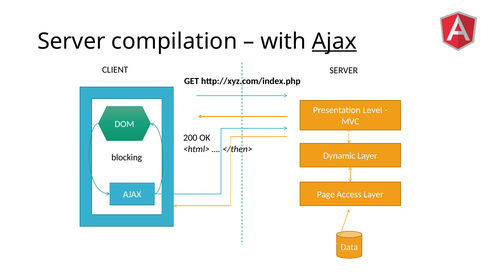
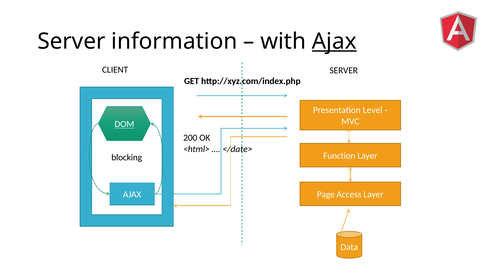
compilation: compilation -> information
DOM underline: none -> present
</then>: </then> -> </date>
Dynamic: Dynamic -> Function
